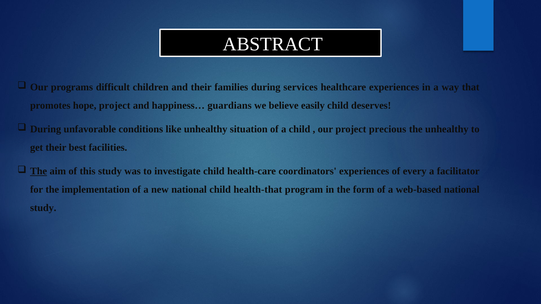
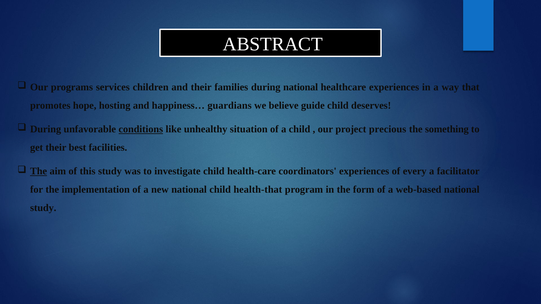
difficult: difficult -> services
during services: services -> national
hope project: project -> hosting
easily: easily -> guide
conditions underline: none -> present
the unhealthy: unhealthy -> something
